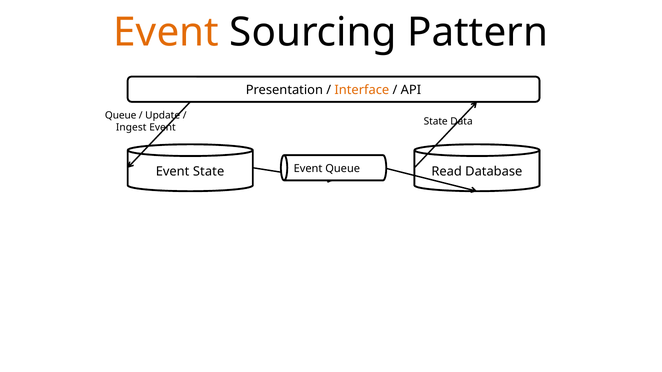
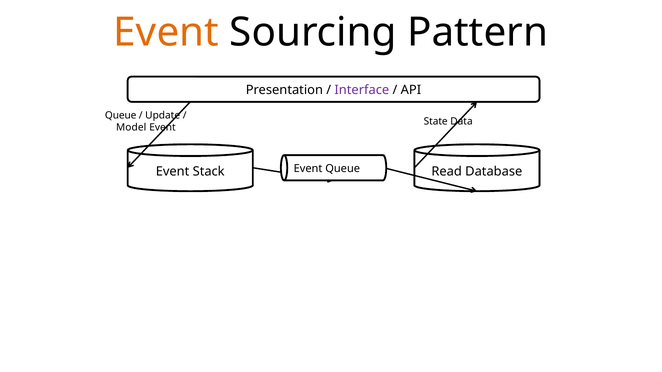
Interface colour: orange -> purple
Ingest: Ingest -> Model
Event State: State -> Stack
